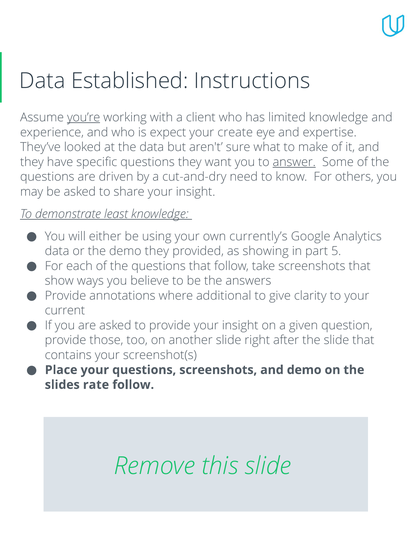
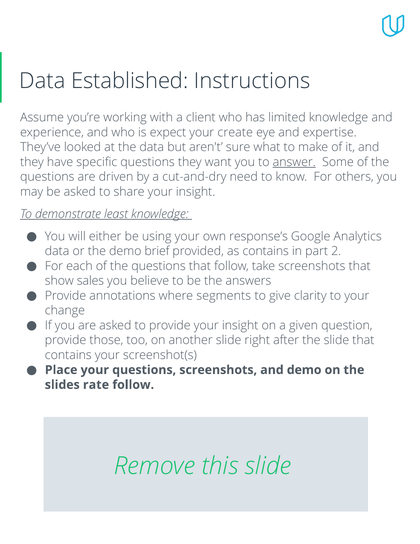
you’re underline: present -> none
currently’s: currently’s -> response’s
demo they: they -> brief
as showing: showing -> contains
5: 5 -> 2
ways: ways -> sales
additional: additional -> segments
current: current -> change
